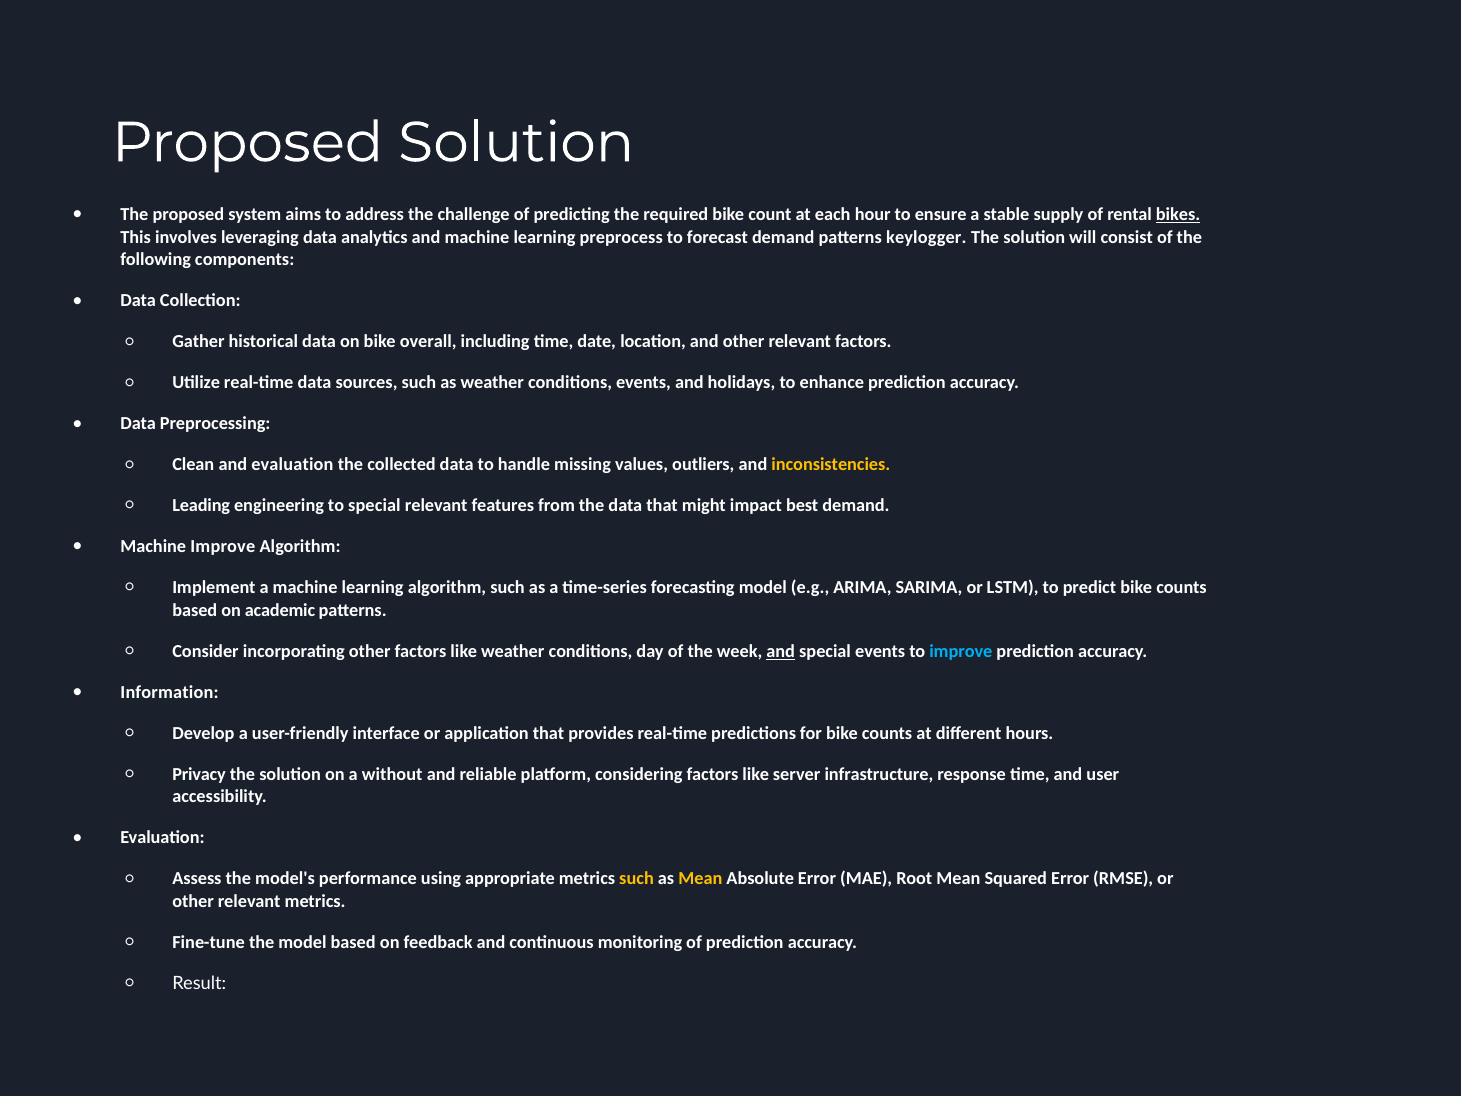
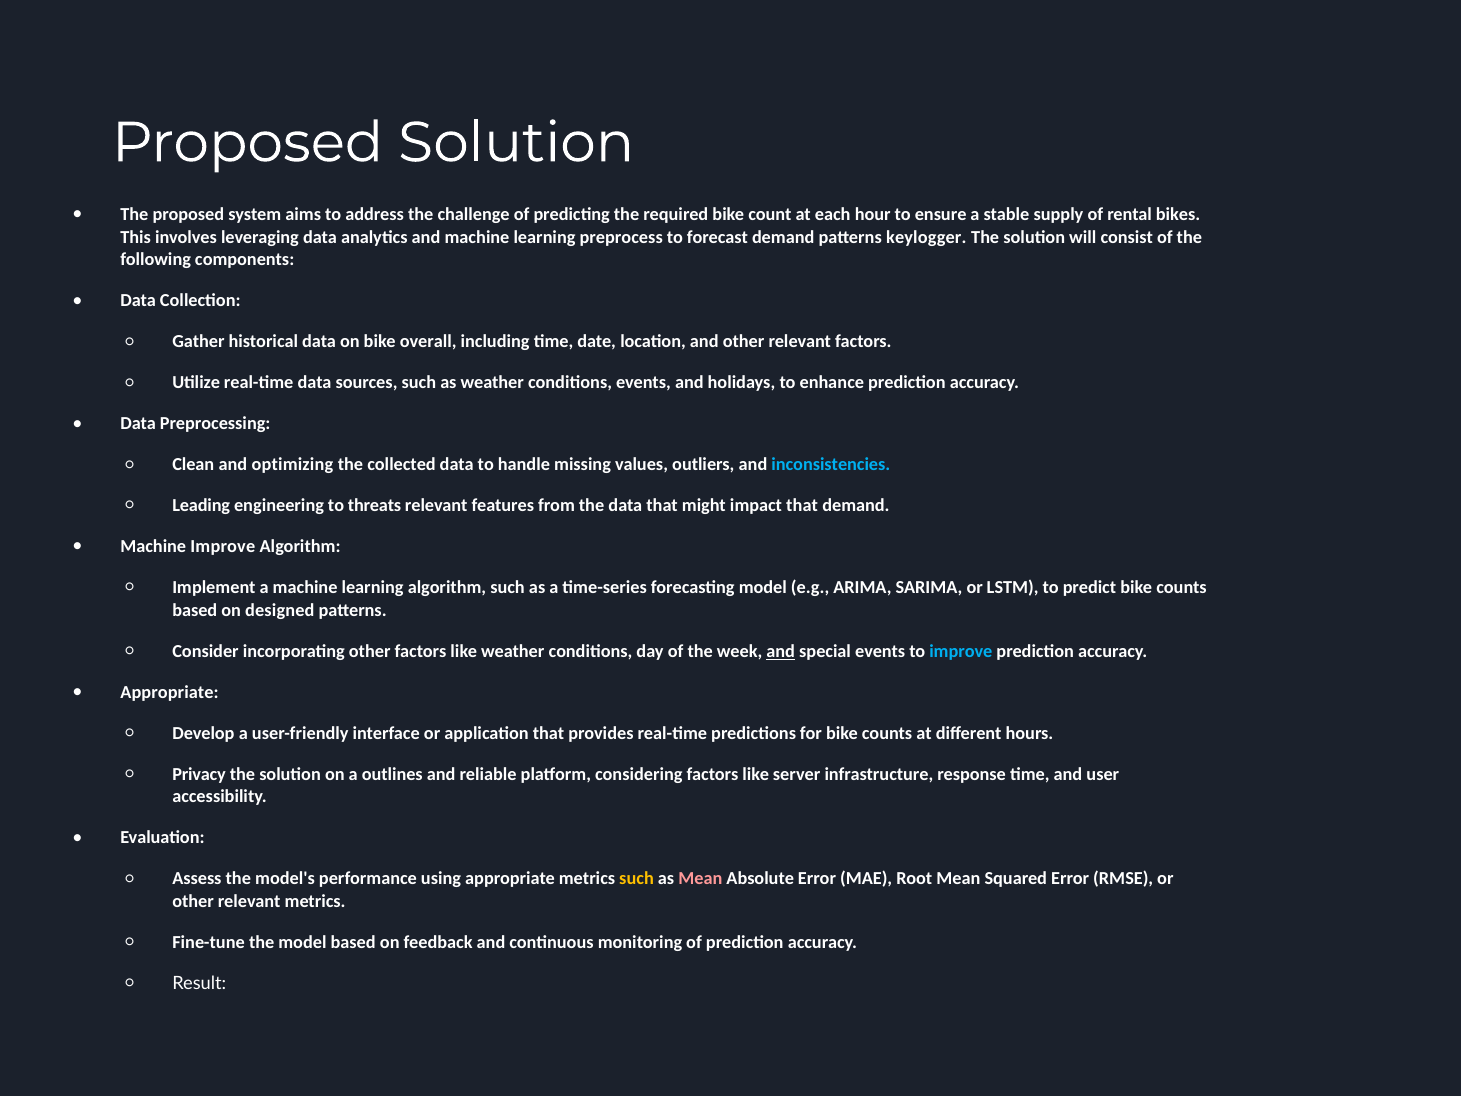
bikes underline: present -> none
and evaluation: evaluation -> optimizing
inconsistencies colour: yellow -> light blue
to special: special -> threats
impact best: best -> that
academic: academic -> designed
Information at (170, 692): Information -> Appropriate
without: without -> outlines
Mean at (700, 879) colour: yellow -> pink
